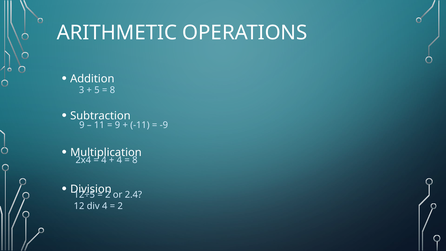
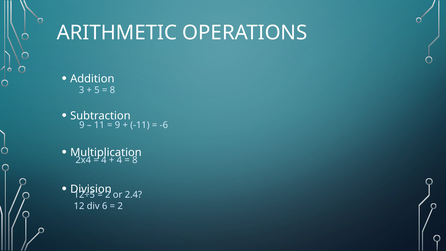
-9: -9 -> -6
div 4: 4 -> 6
